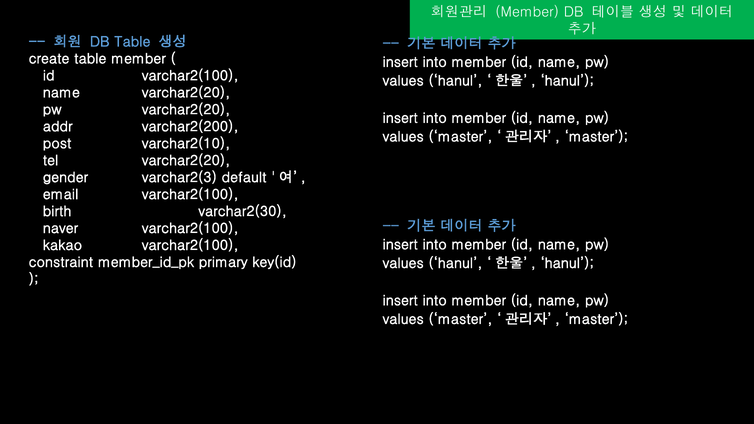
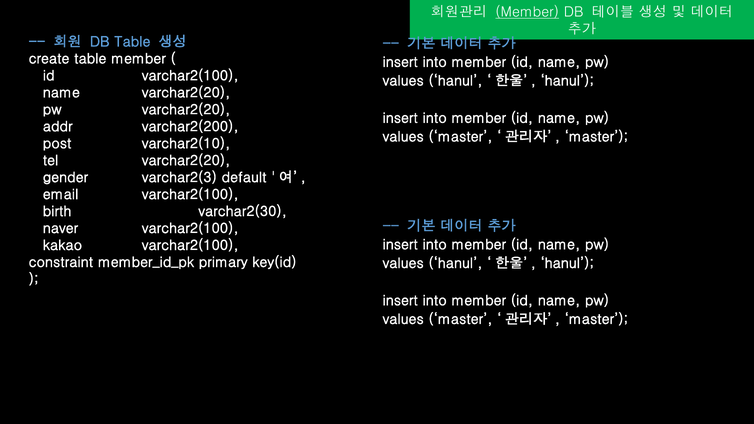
Member at (527, 12) underline: none -> present
